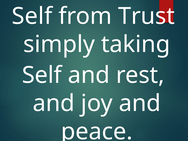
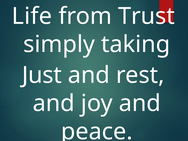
Self at (32, 16): Self -> Life
Self at (42, 75): Self -> Just
